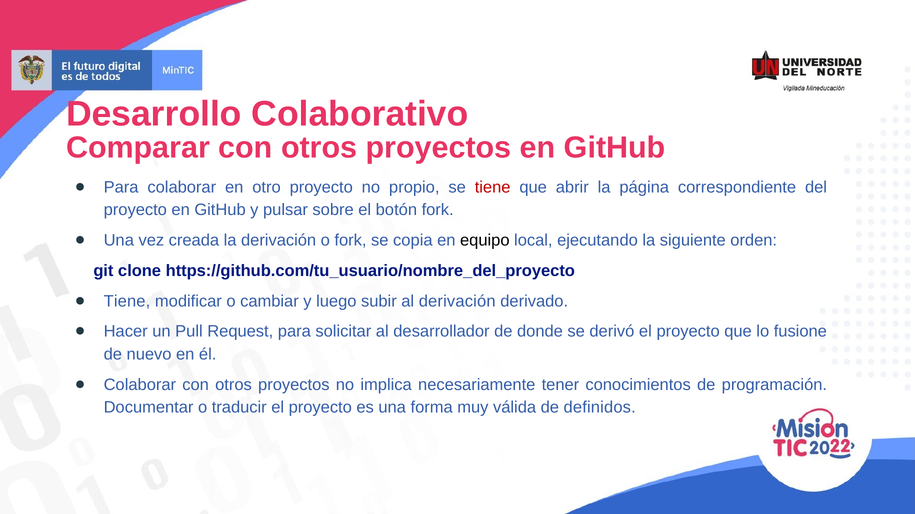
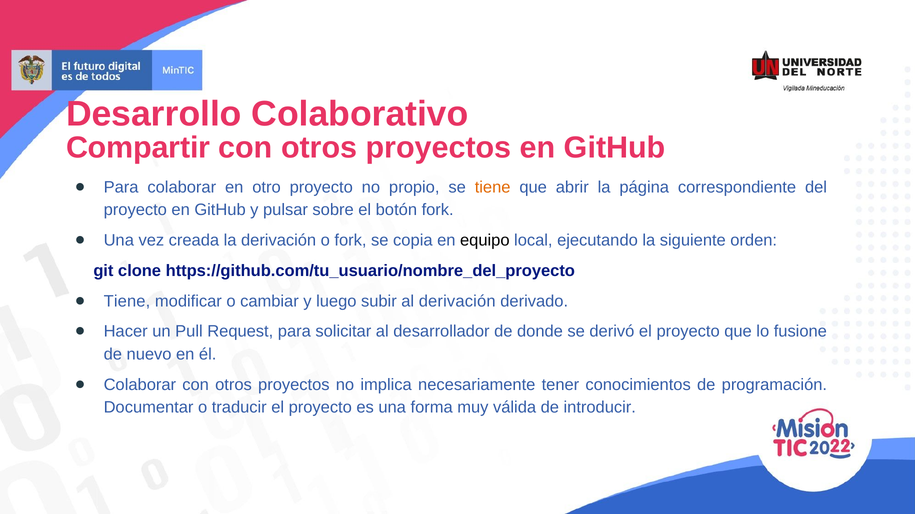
Comparar: Comparar -> Compartir
tiene at (493, 187) colour: red -> orange
definidos: definidos -> introducir
